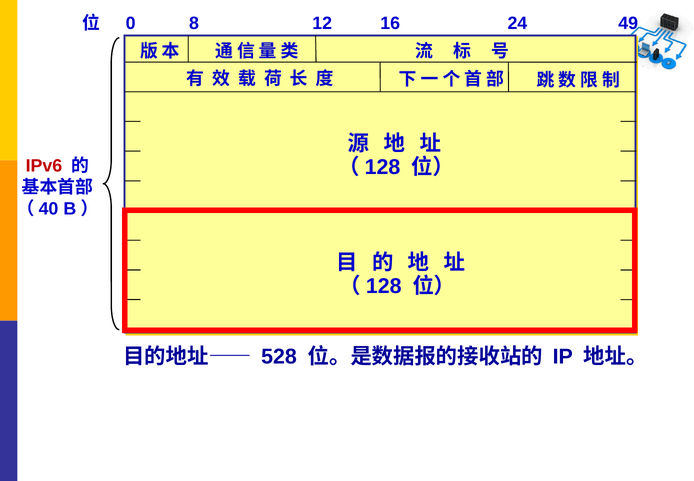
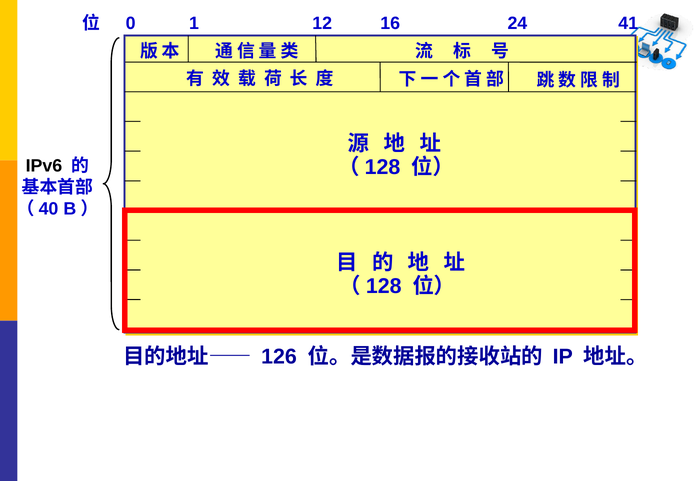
8: 8 -> 1
49: 49 -> 41
IPv6 colour: red -> black
528: 528 -> 126
